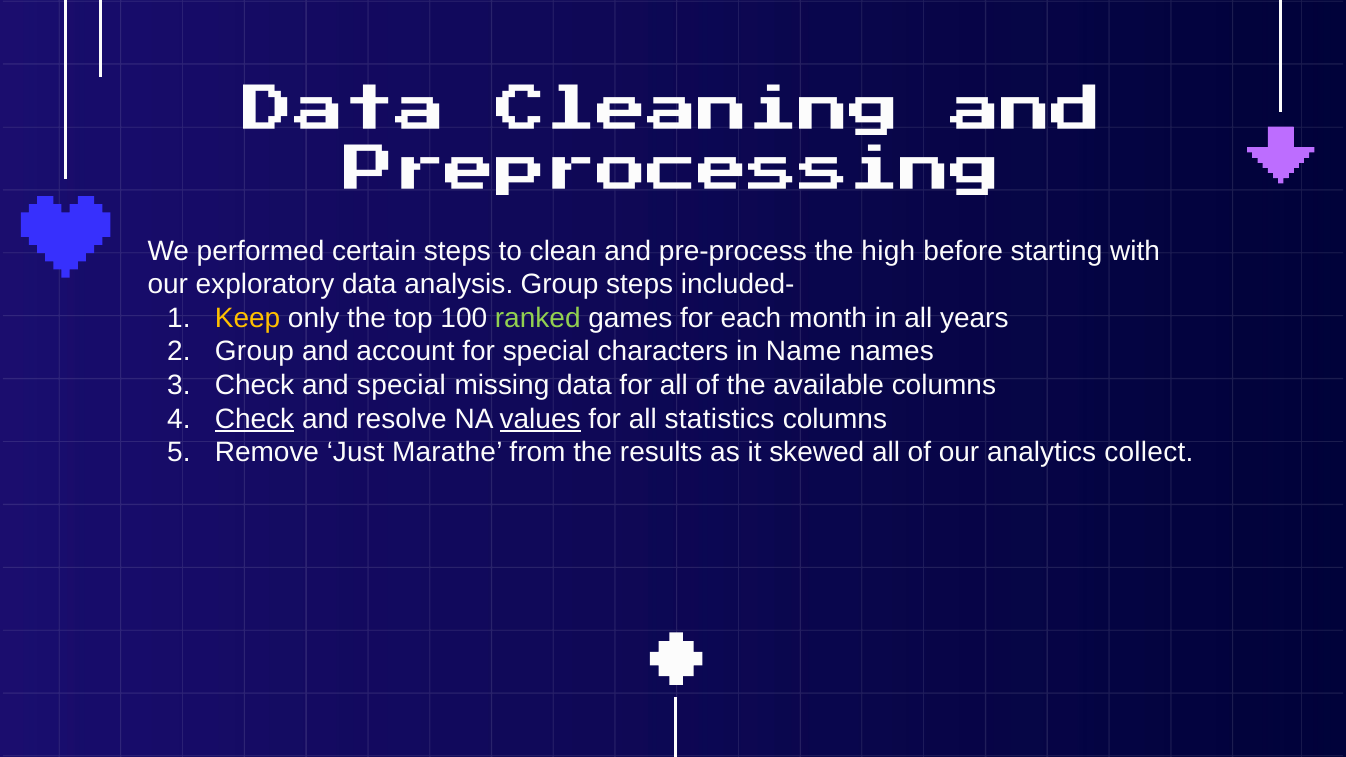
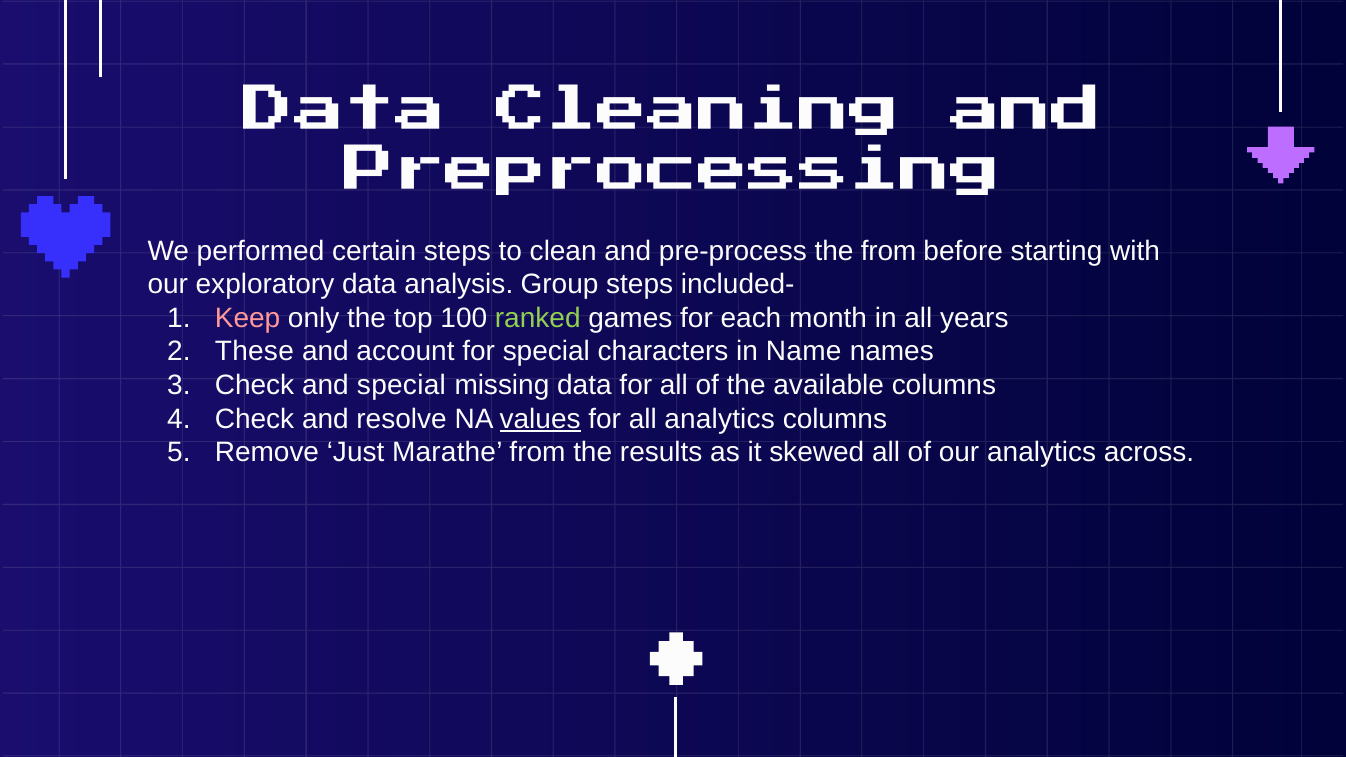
the high: high -> from
Keep colour: yellow -> pink
Group at (254, 352): Group -> These
Check at (255, 419) underline: present -> none
all statistics: statistics -> analytics
collect: collect -> across
